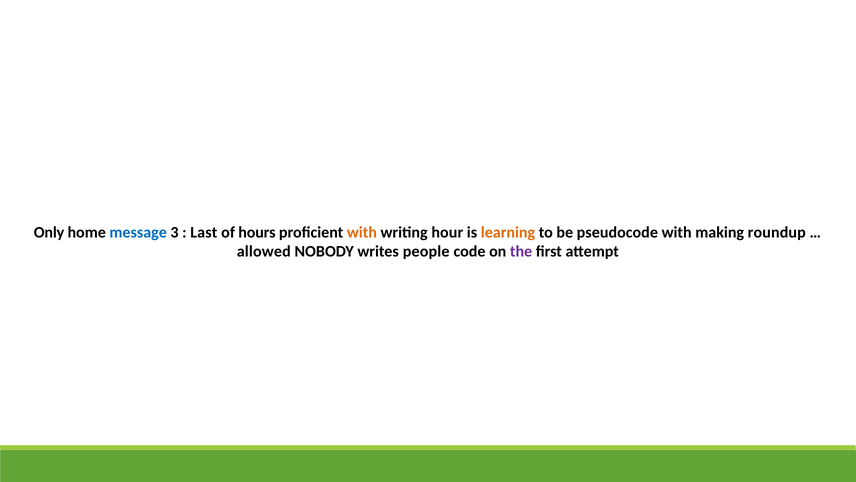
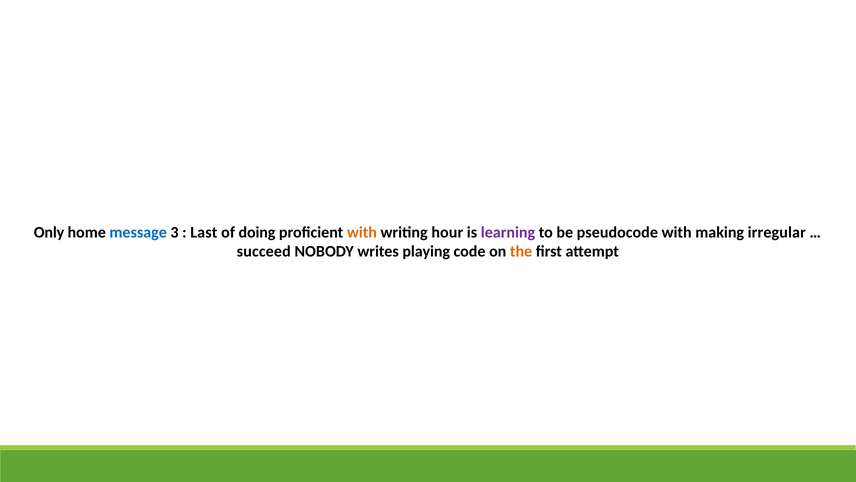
hours: hours -> doing
learning colour: orange -> purple
roundup: roundup -> irregular
allowed: allowed -> succeed
people: people -> playing
the colour: purple -> orange
